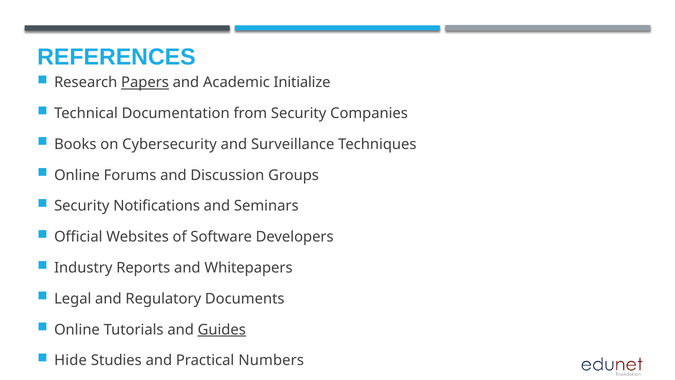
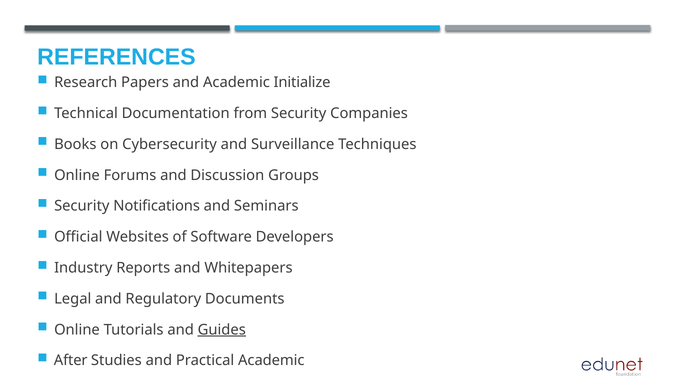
Papers underline: present -> none
Hide: Hide -> After
Practical Numbers: Numbers -> Academic
